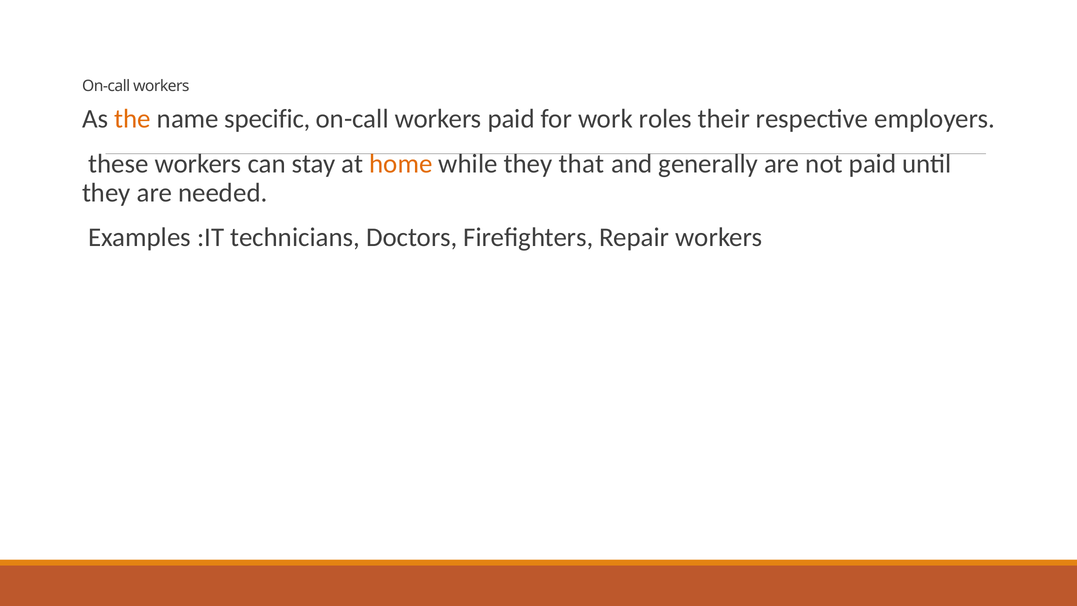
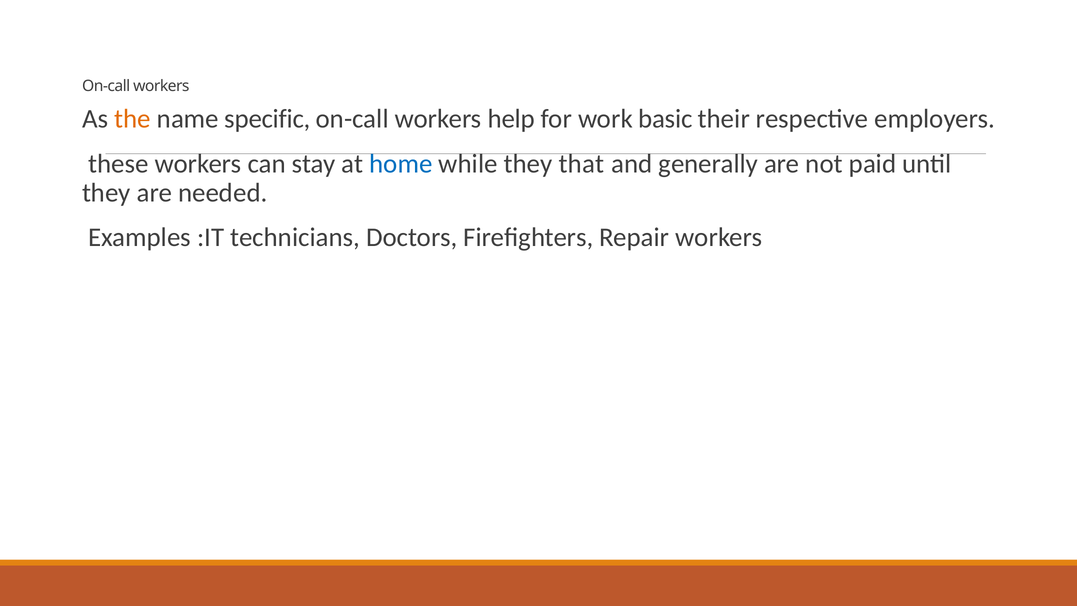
workers paid: paid -> help
roles: roles -> basic
home colour: orange -> blue
